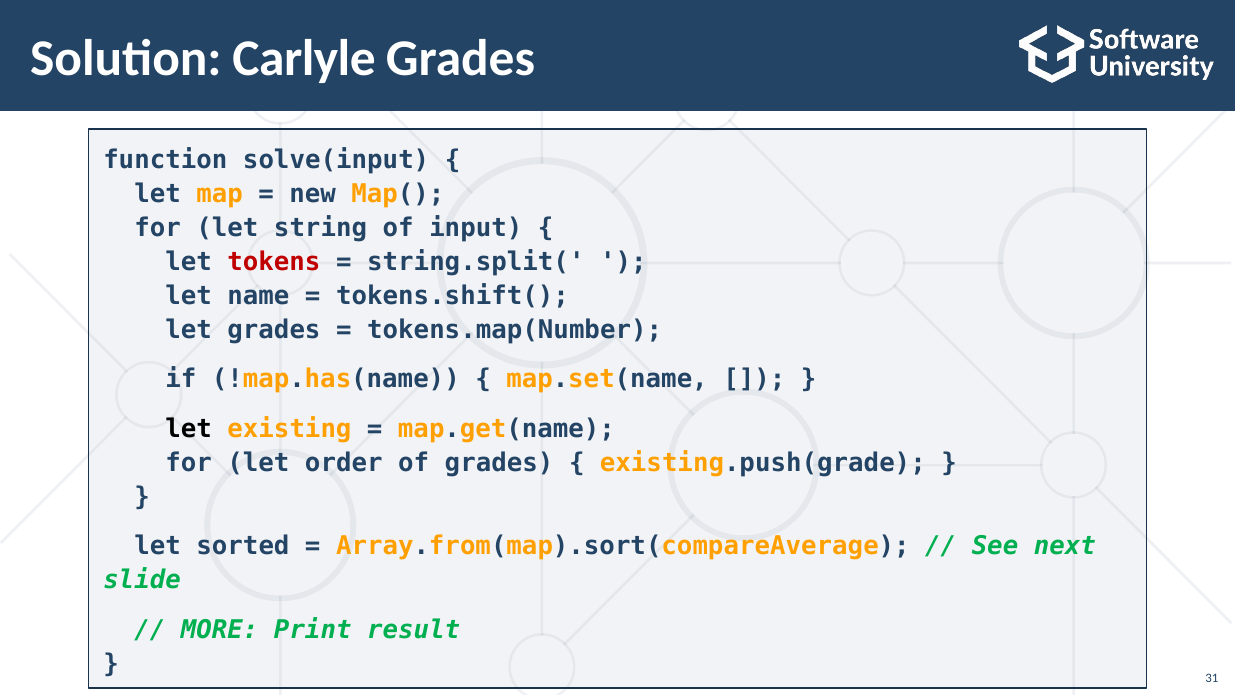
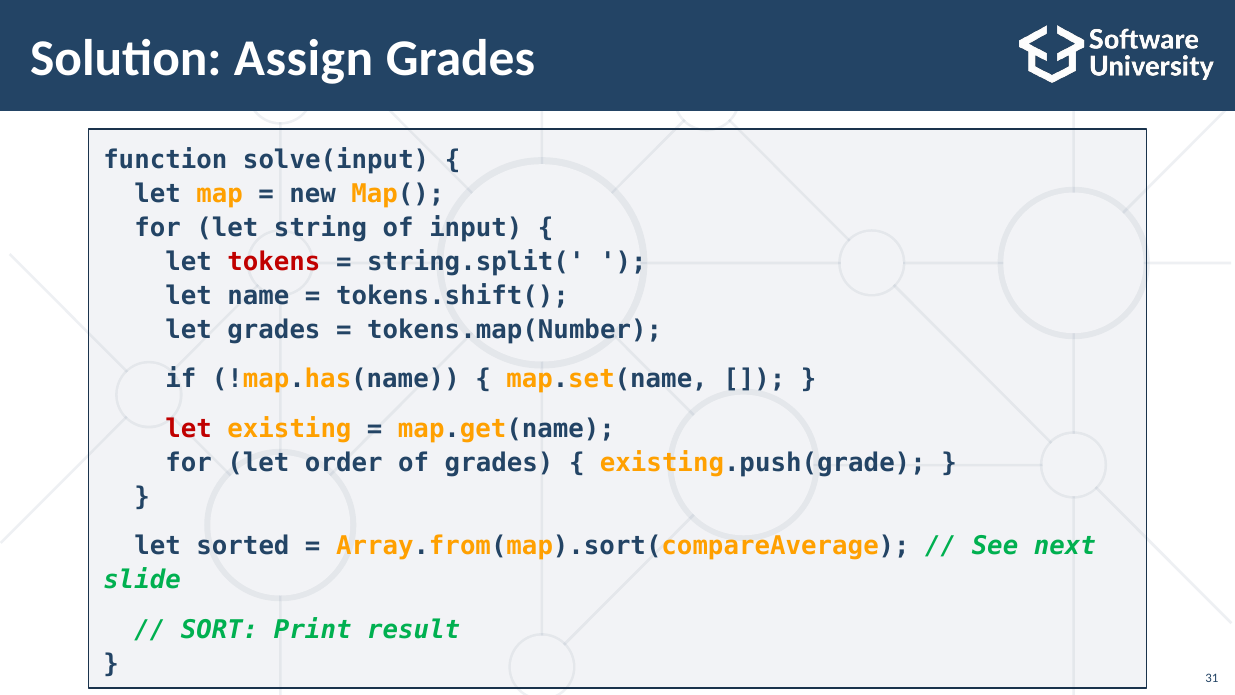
Carlyle: Carlyle -> Assign
let at (189, 429) colour: black -> red
MORE: MORE -> SORT
